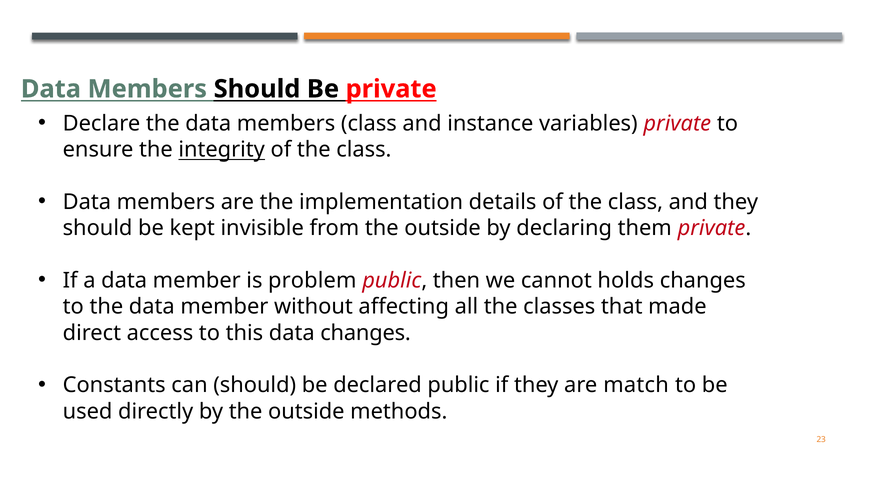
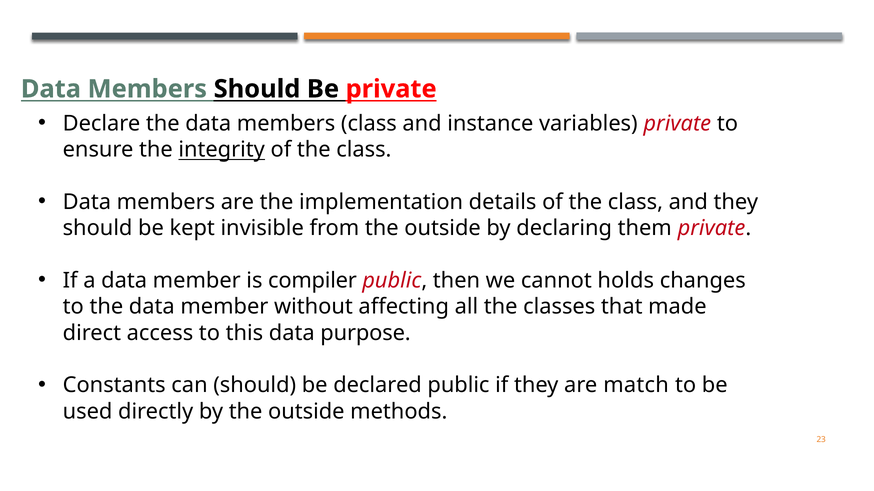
problem: problem -> compiler
data changes: changes -> purpose
